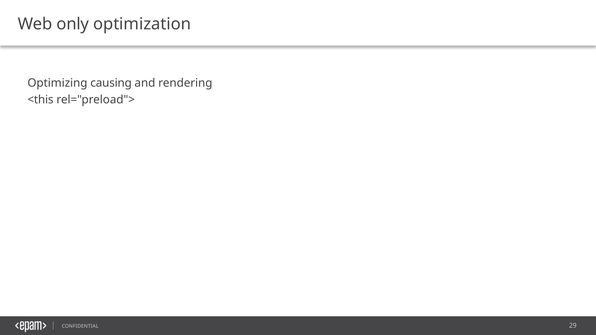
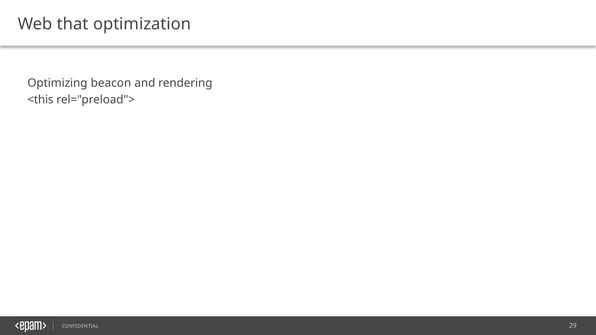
only: only -> that
causing: causing -> beacon
